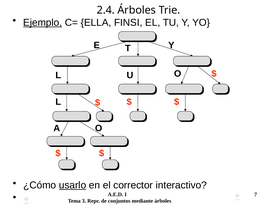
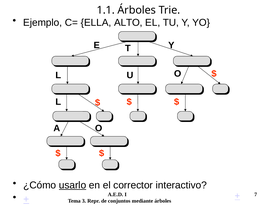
2.4: 2.4 -> 1.1
Ejemplo underline: present -> none
FINSI: FINSI -> ALTO
